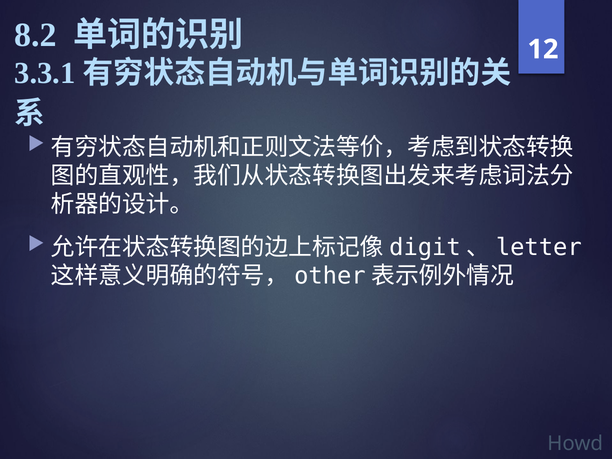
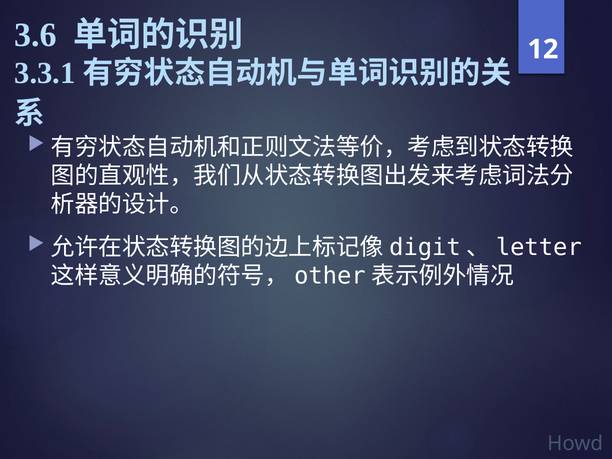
8.2: 8.2 -> 3.6
